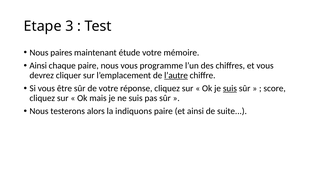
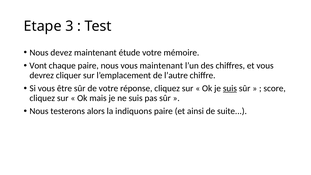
paires: paires -> devez
Ainsi at (38, 66): Ainsi -> Vont
vous programme: programme -> maintenant
l’autre underline: present -> none
